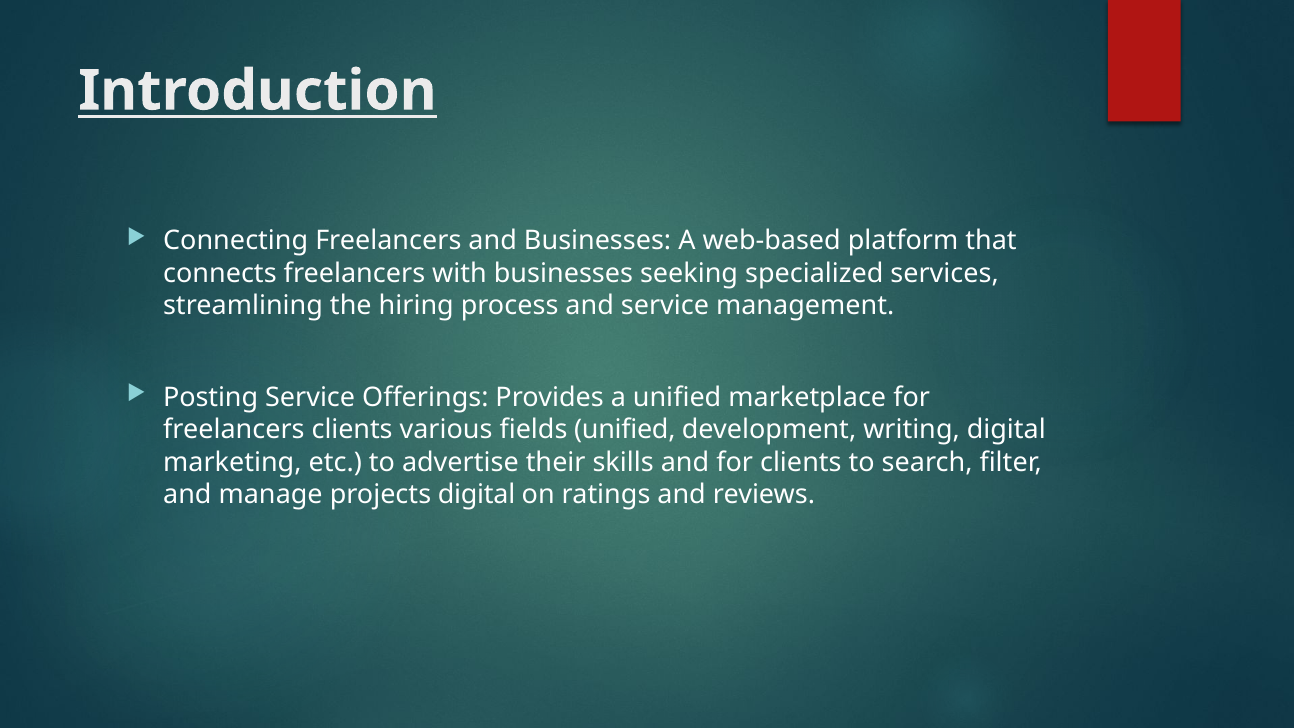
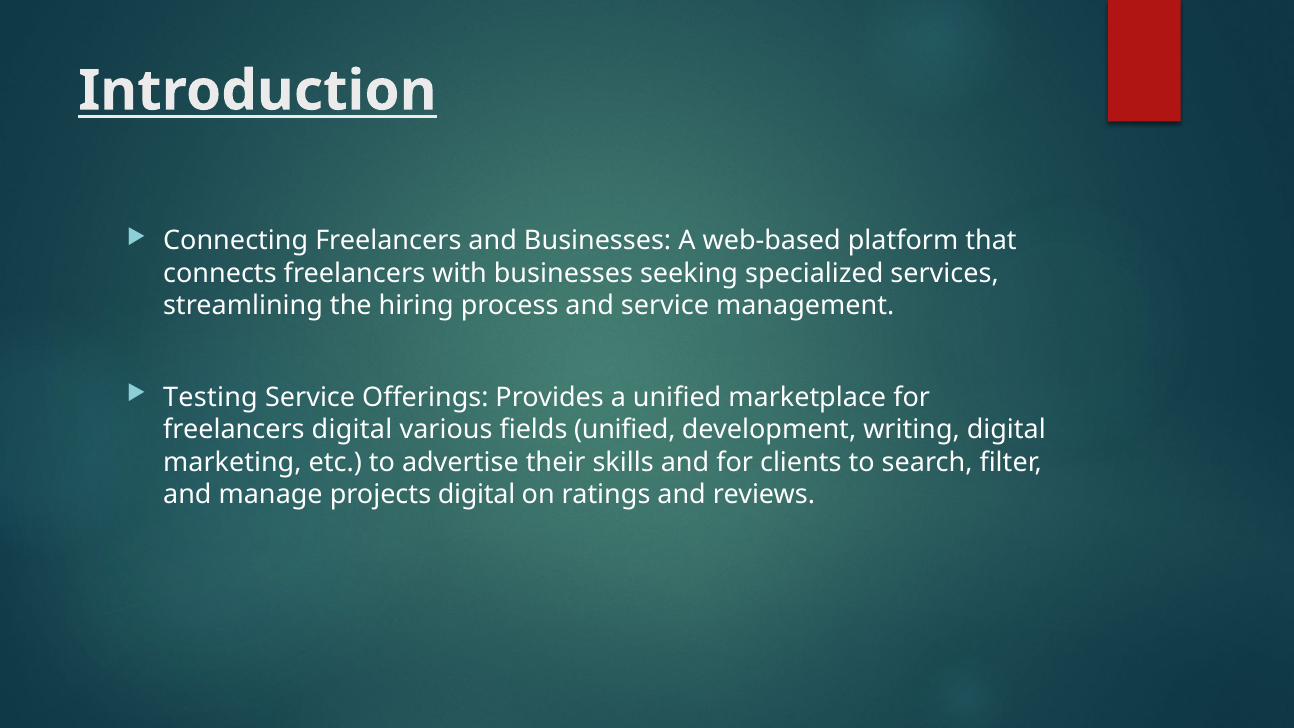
Posting: Posting -> Testing
freelancers clients: clients -> digital
